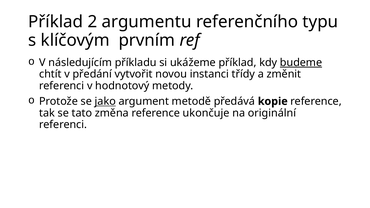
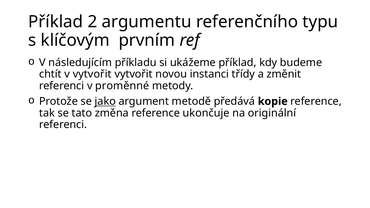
budeme underline: present -> none
v předání: předání -> vytvořit
hodnotový: hodnotový -> proměnné
